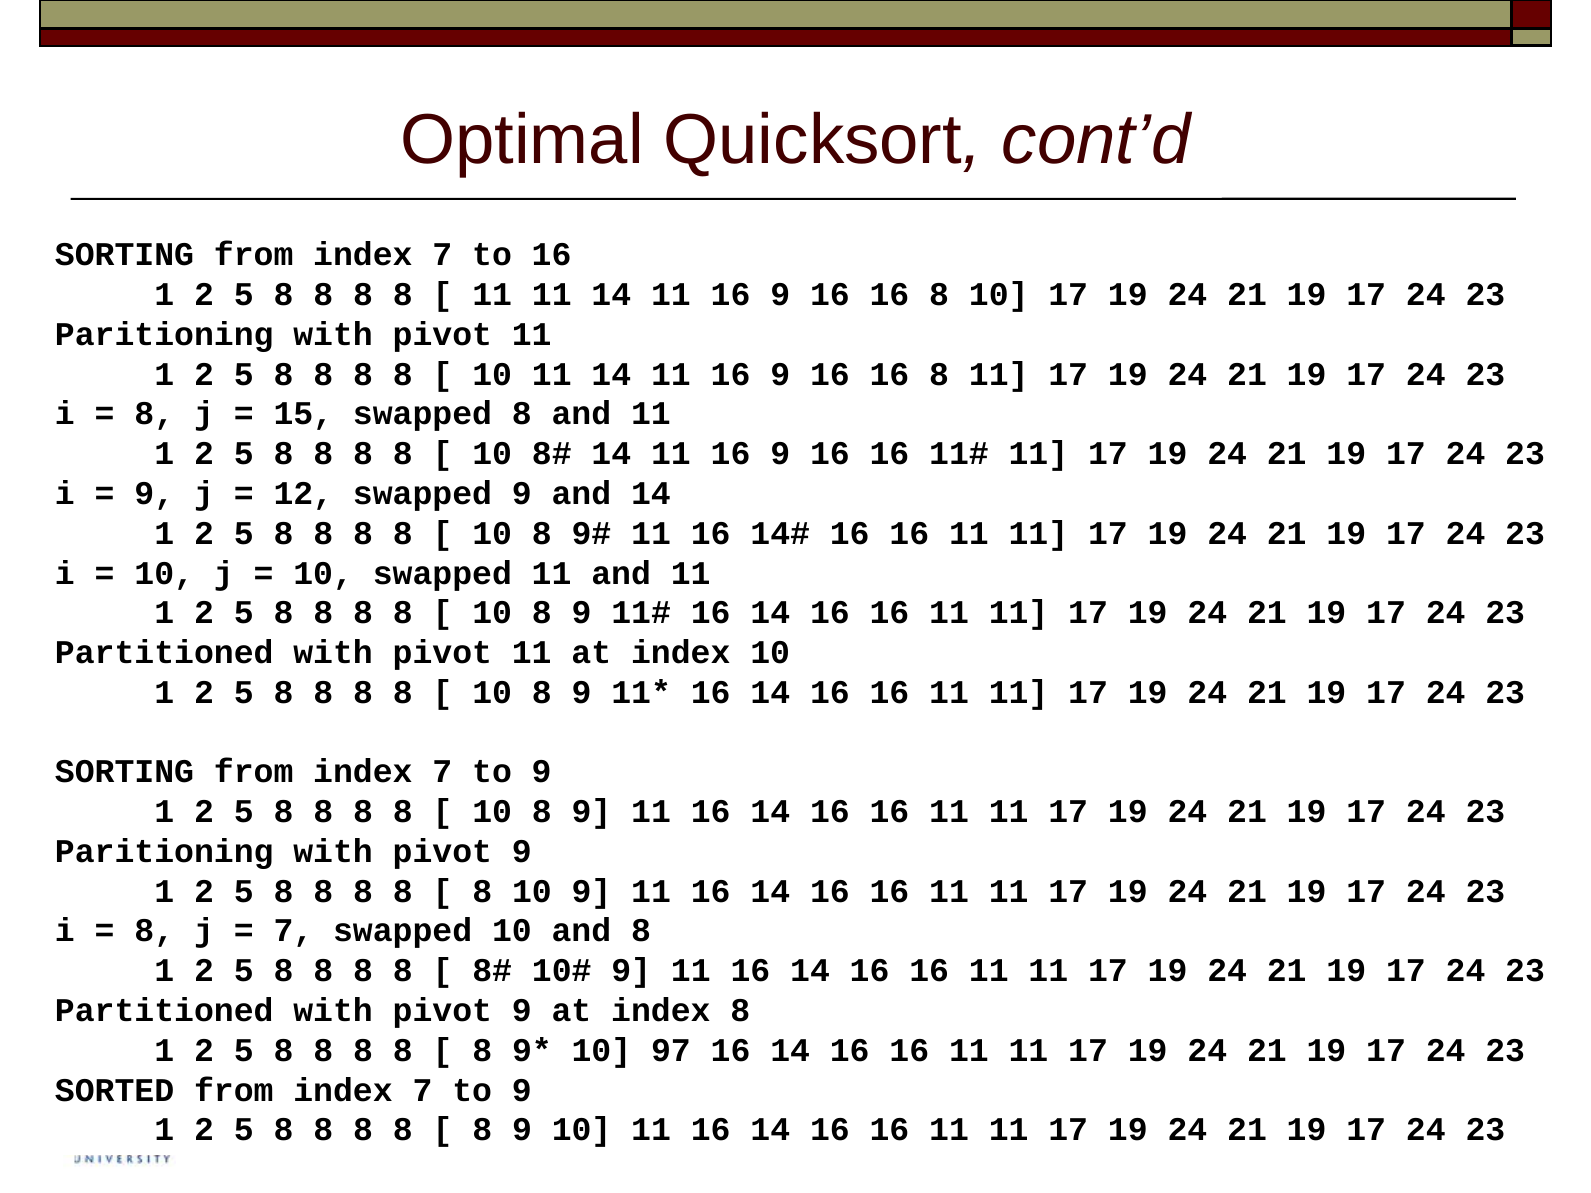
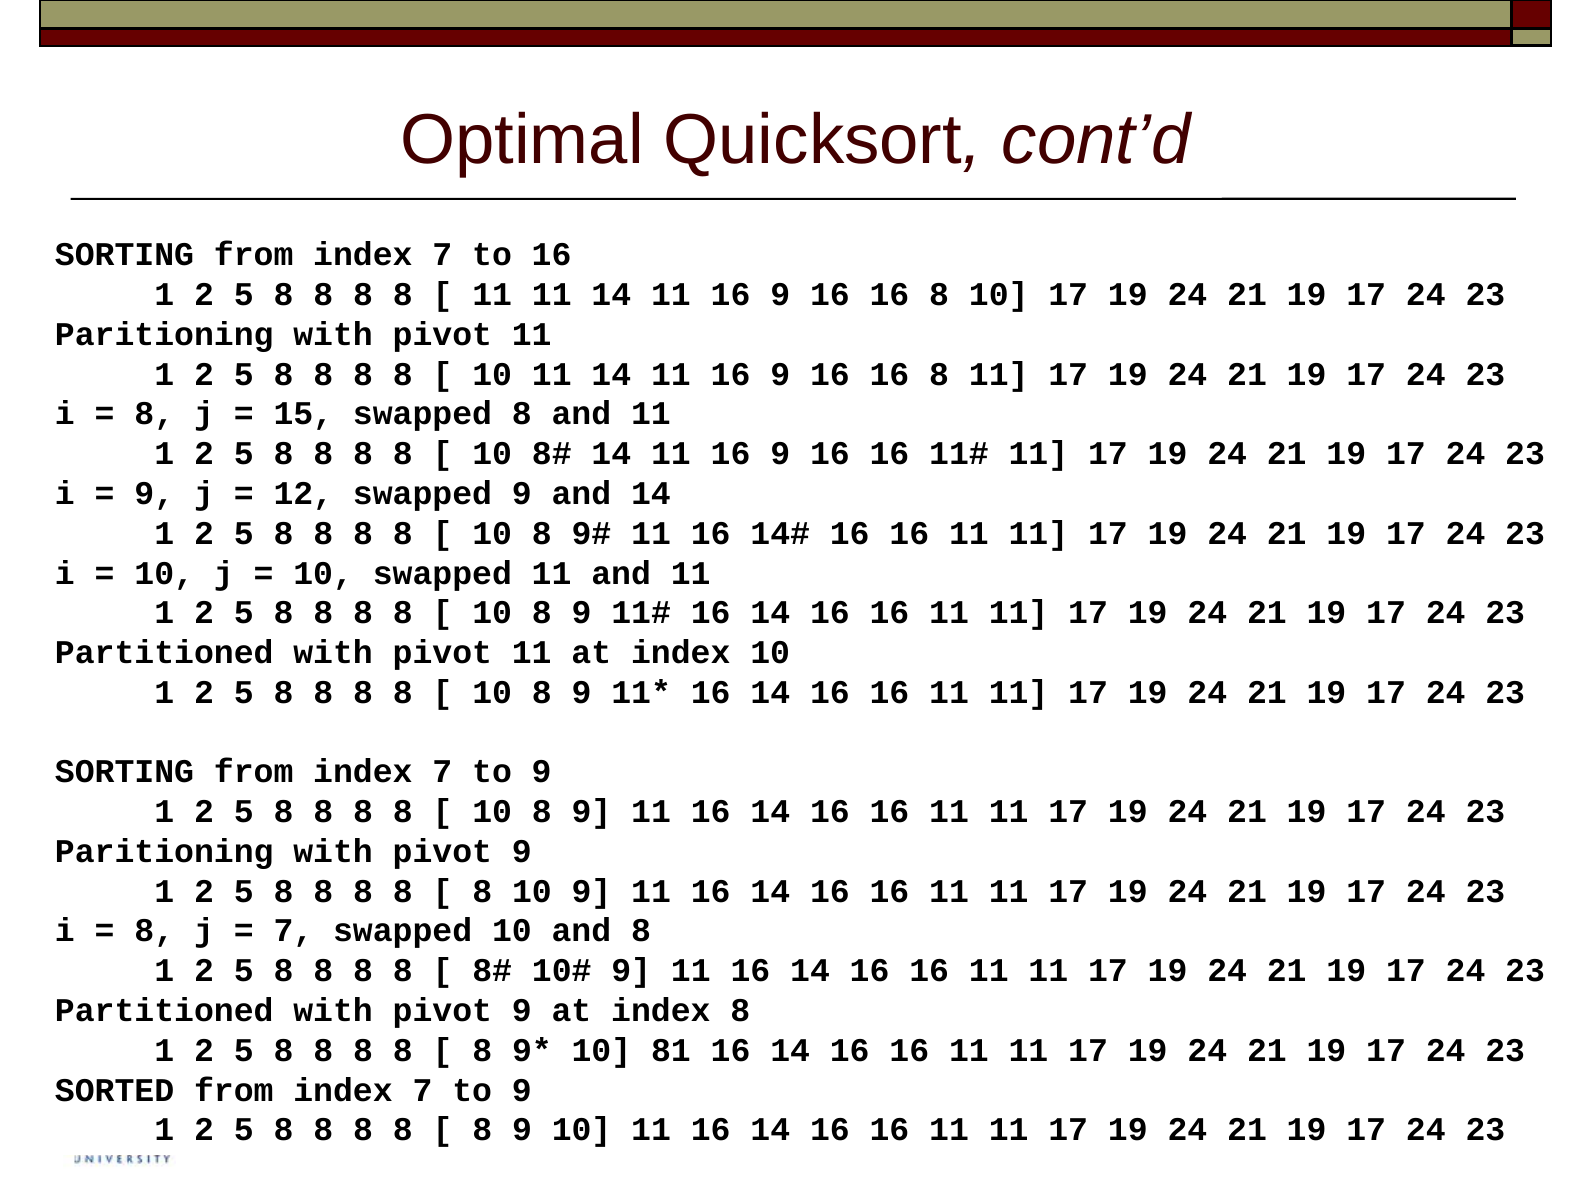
97: 97 -> 81
